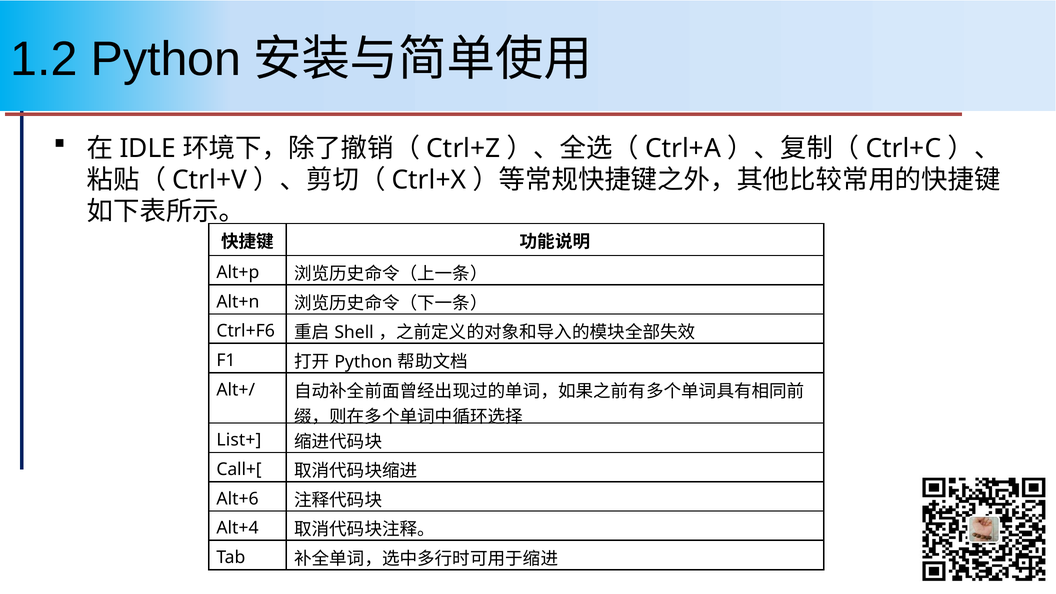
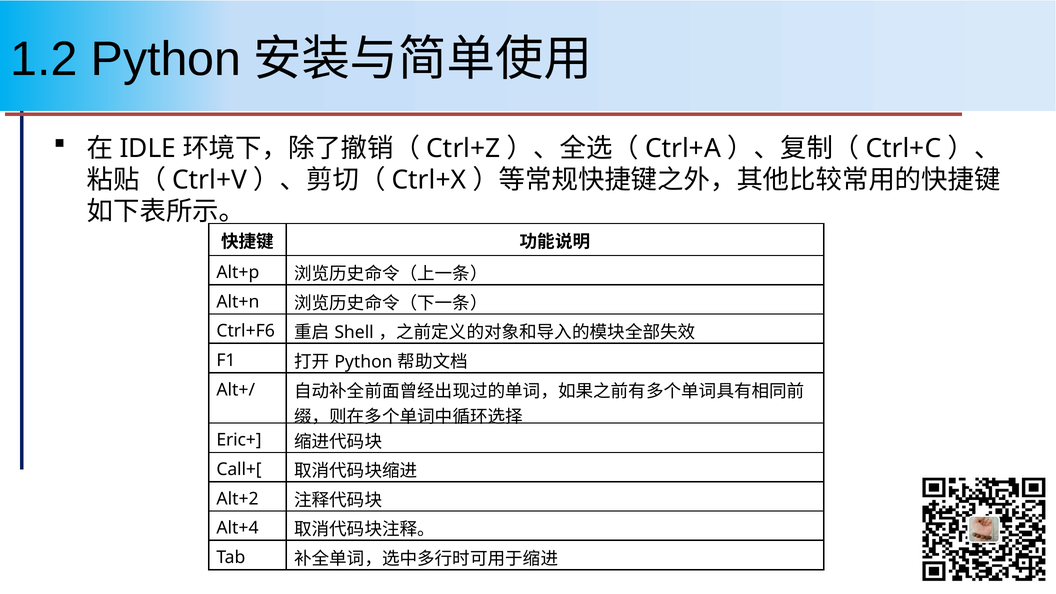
List+: List+ -> Eric+
Alt+6: Alt+6 -> Alt+2
